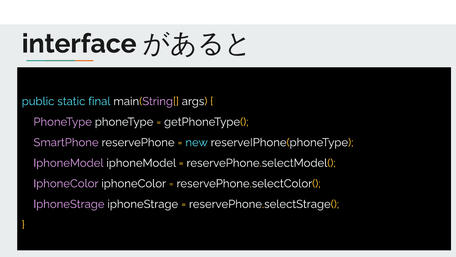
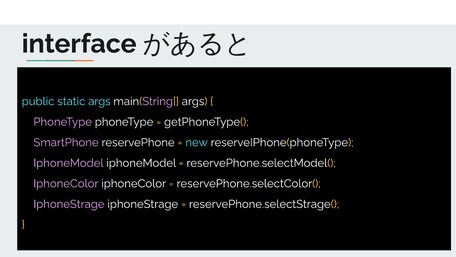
static final: final -> args
